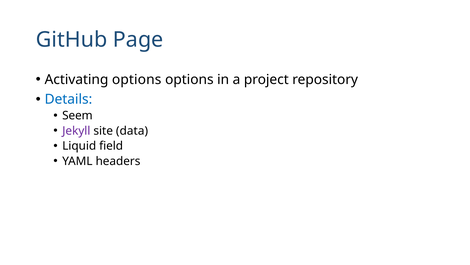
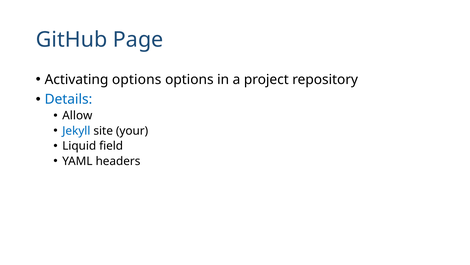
Seem: Seem -> Allow
Jekyll colour: purple -> blue
data: data -> your
